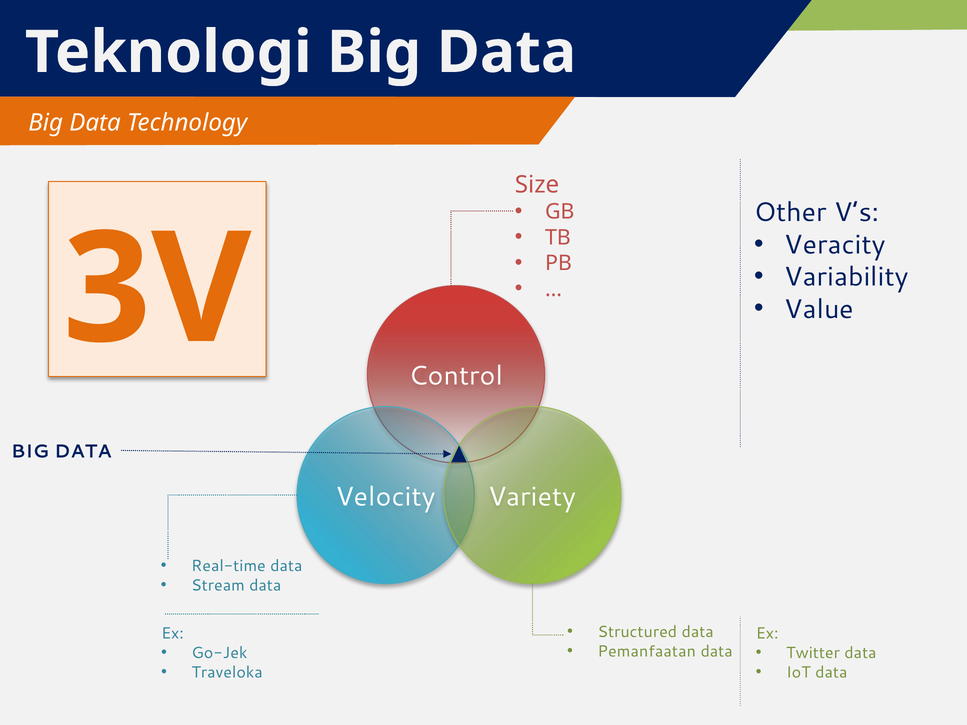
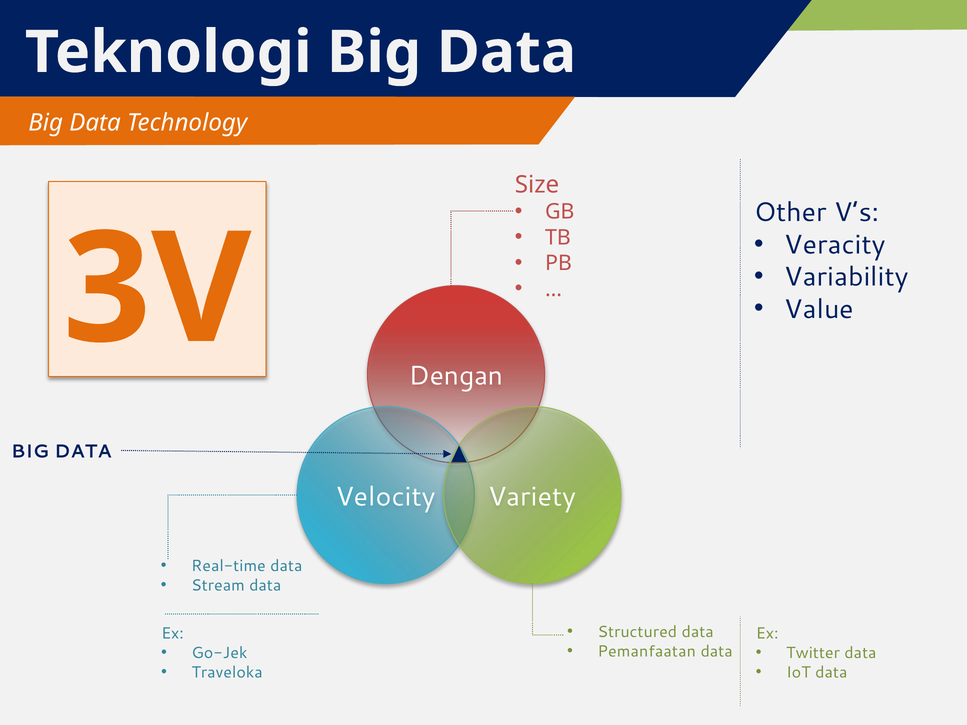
Control: Control -> Dengan
